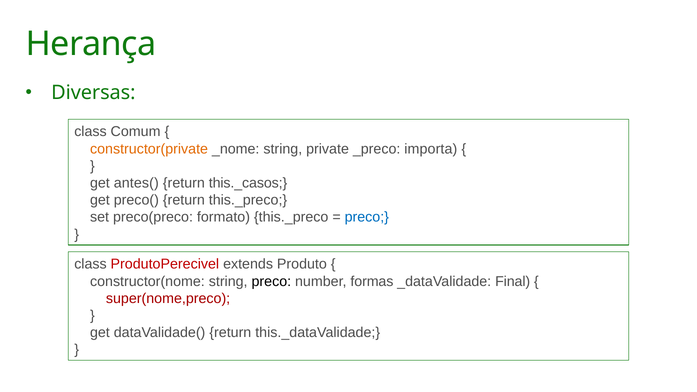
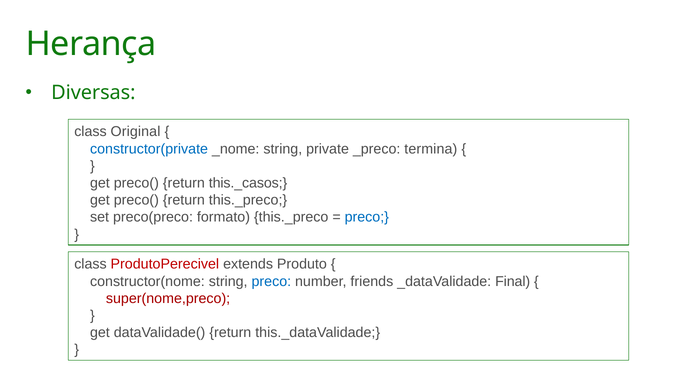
Comum: Comum -> Original
constructor(private colour: orange -> blue
importa: importa -> termina
antes( at (136, 183): antes( -> preco(
preco at (271, 281) colour: black -> blue
formas: formas -> friends
